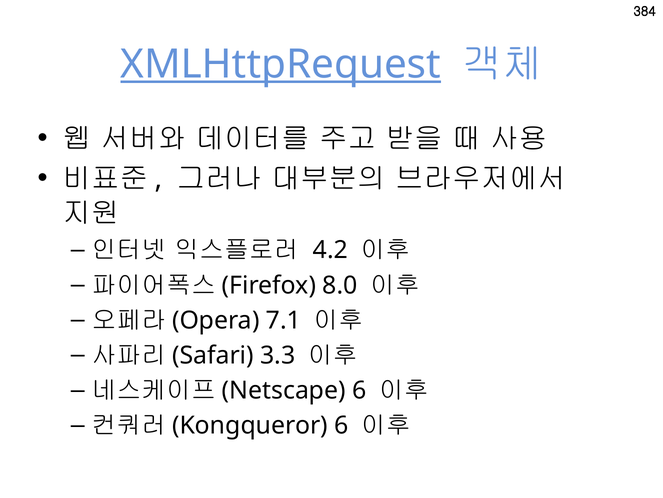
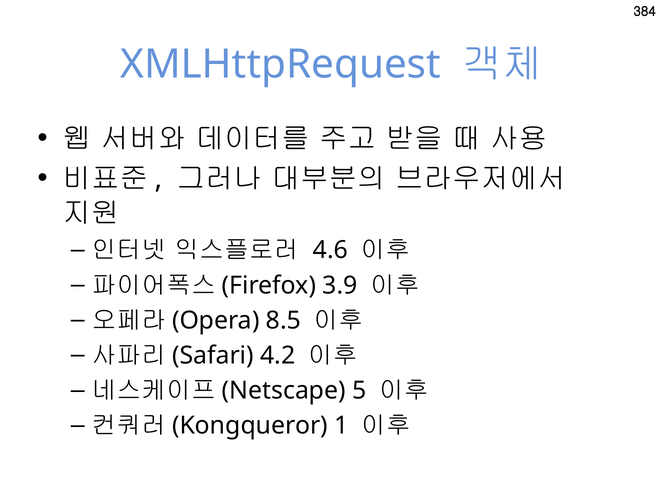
XMLHttpRequest underline: present -> none
4.2: 4.2 -> 4.6
8.0: 8.0 -> 3.9
7.1: 7.1 -> 8.5
3.3: 3.3 -> 4.2
6 at (359, 390): 6 -> 5
6 at (341, 425): 6 -> 1
